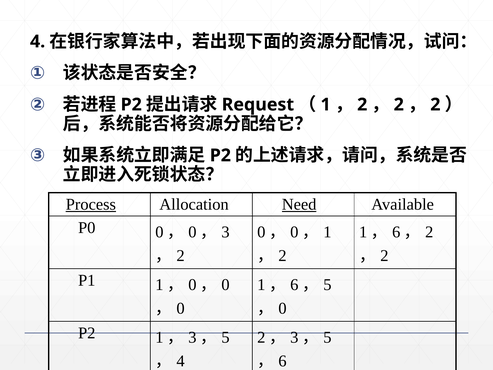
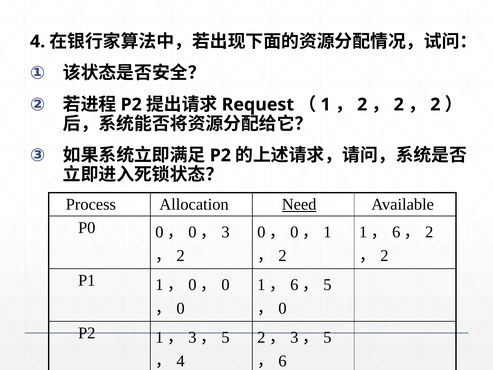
Process underline: present -> none
